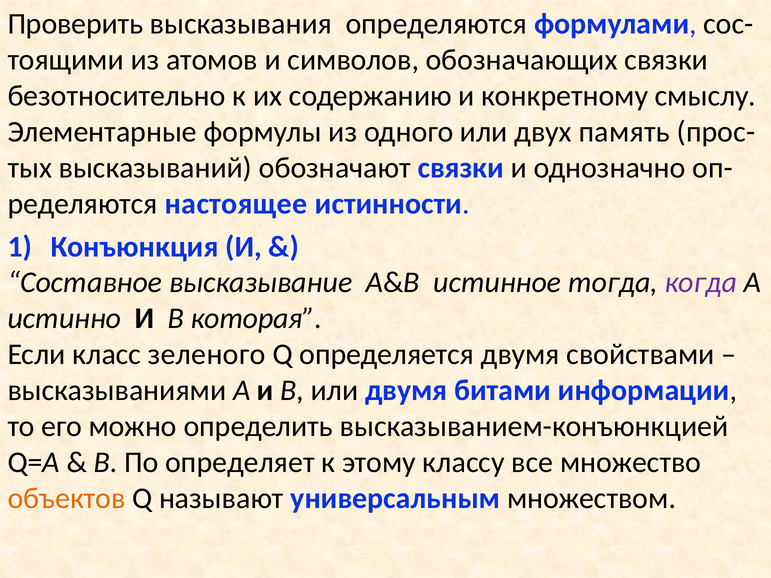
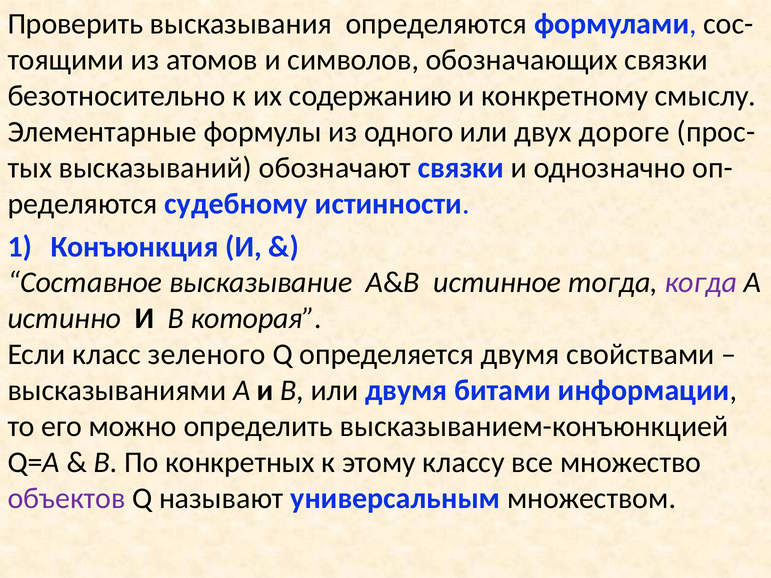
память: память -> дороге
настоящее: настоящее -> судебному
определяет: определяет -> конкретных
объектов colour: orange -> purple
